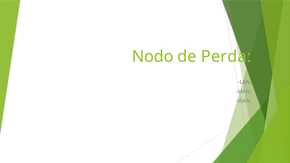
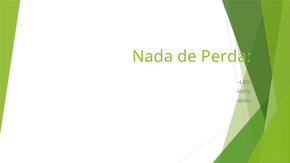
Nodo: Nodo -> Nada
